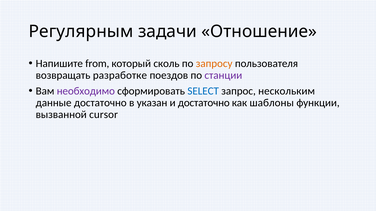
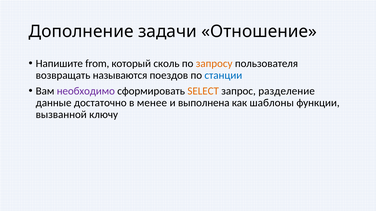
Регулярным: Регулярным -> Дополнение
разработке: разработке -> называются
станции colour: purple -> blue
SELECT colour: blue -> orange
нескольким: нескольким -> разделение
указан: указан -> менее
и достаточно: достаточно -> выполнена
cursor: cursor -> ключу
